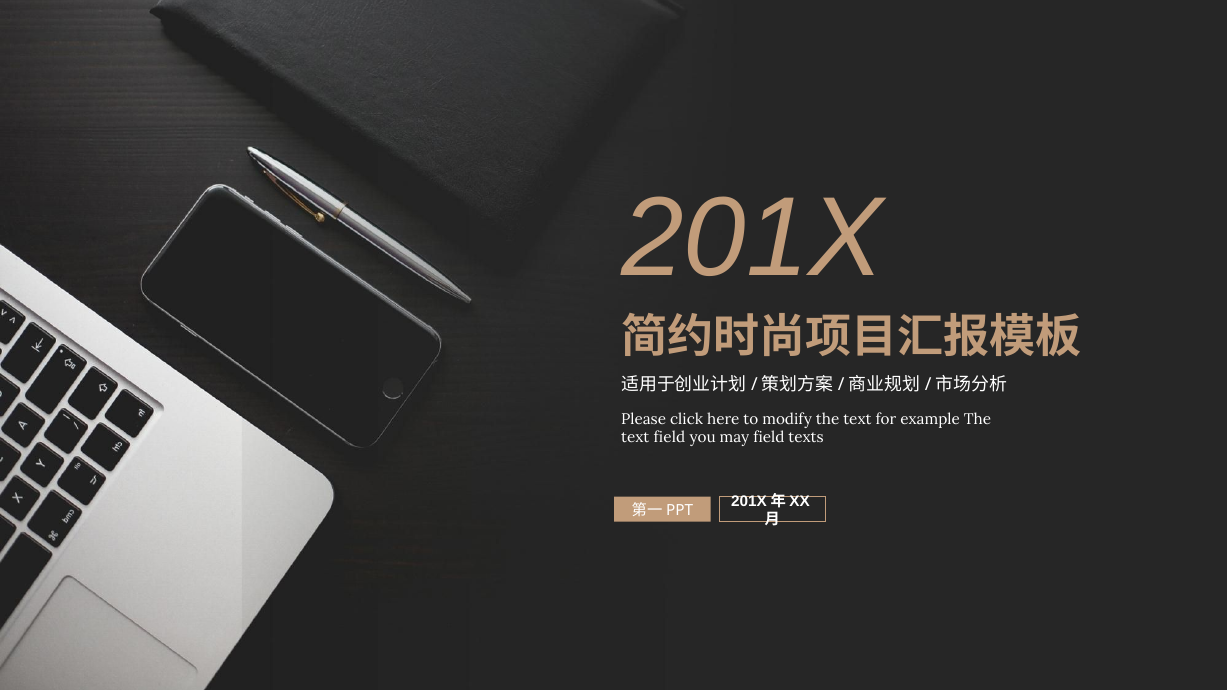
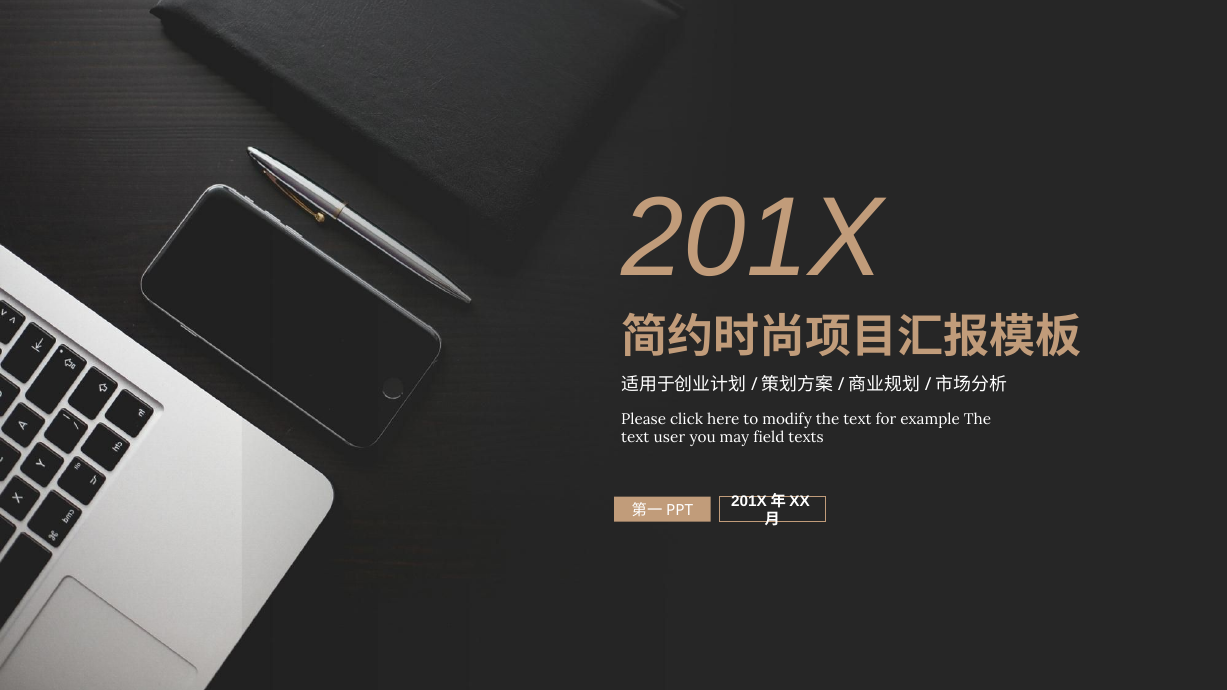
text field: field -> user
